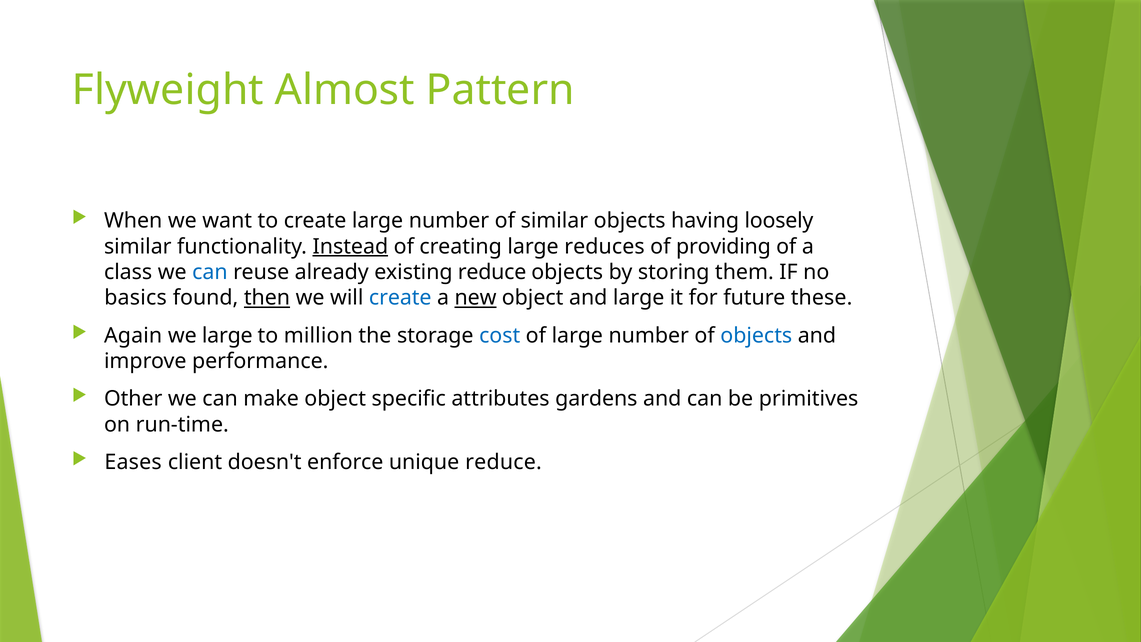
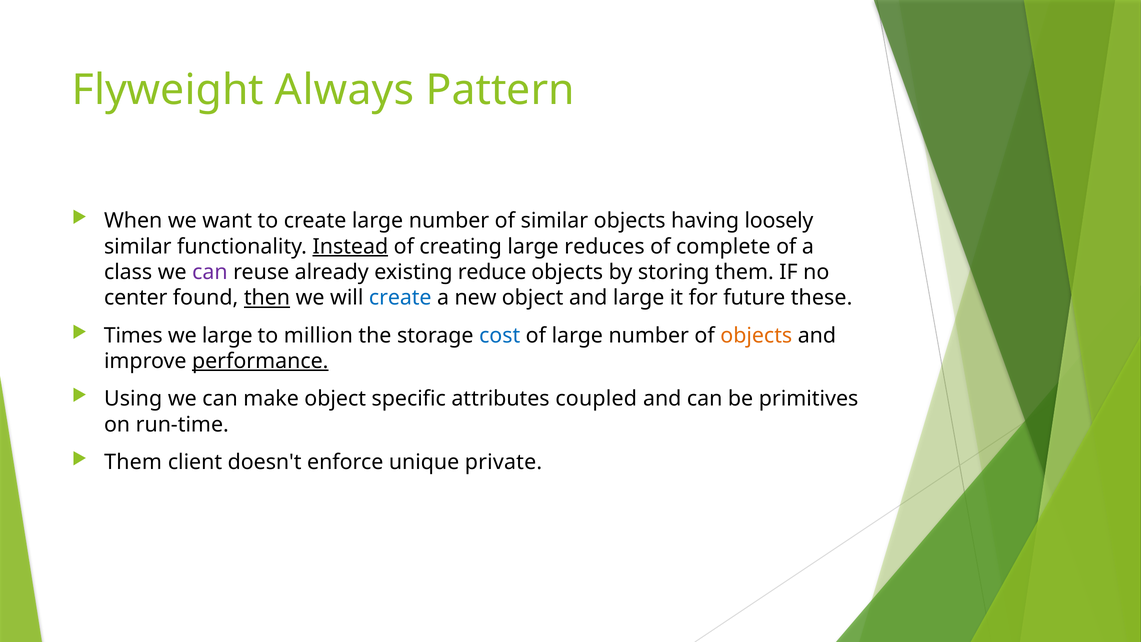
Almost: Almost -> Always
providing: providing -> complete
can at (210, 272) colour: blue -> purple
basics: basics -> center
new underline: present -> none
Again: Again -> Times
objects at (756, 335) colour: blue -> orange
performance underline: none -> present
Other: Other -> Using
gardens: gardens -> coupled
Eases at (133, 462): Eases -> Them
unique reduce: reduce -> private
